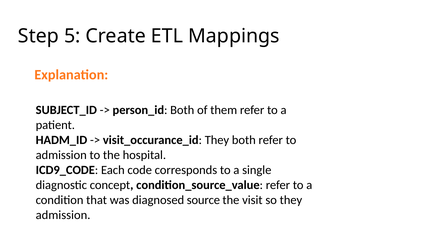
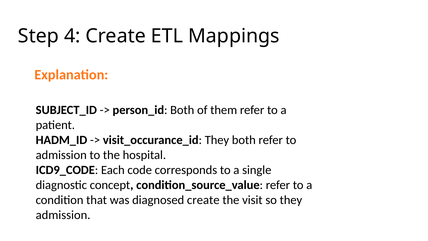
5: 5 -> 4
diagnosed source: source -> create
